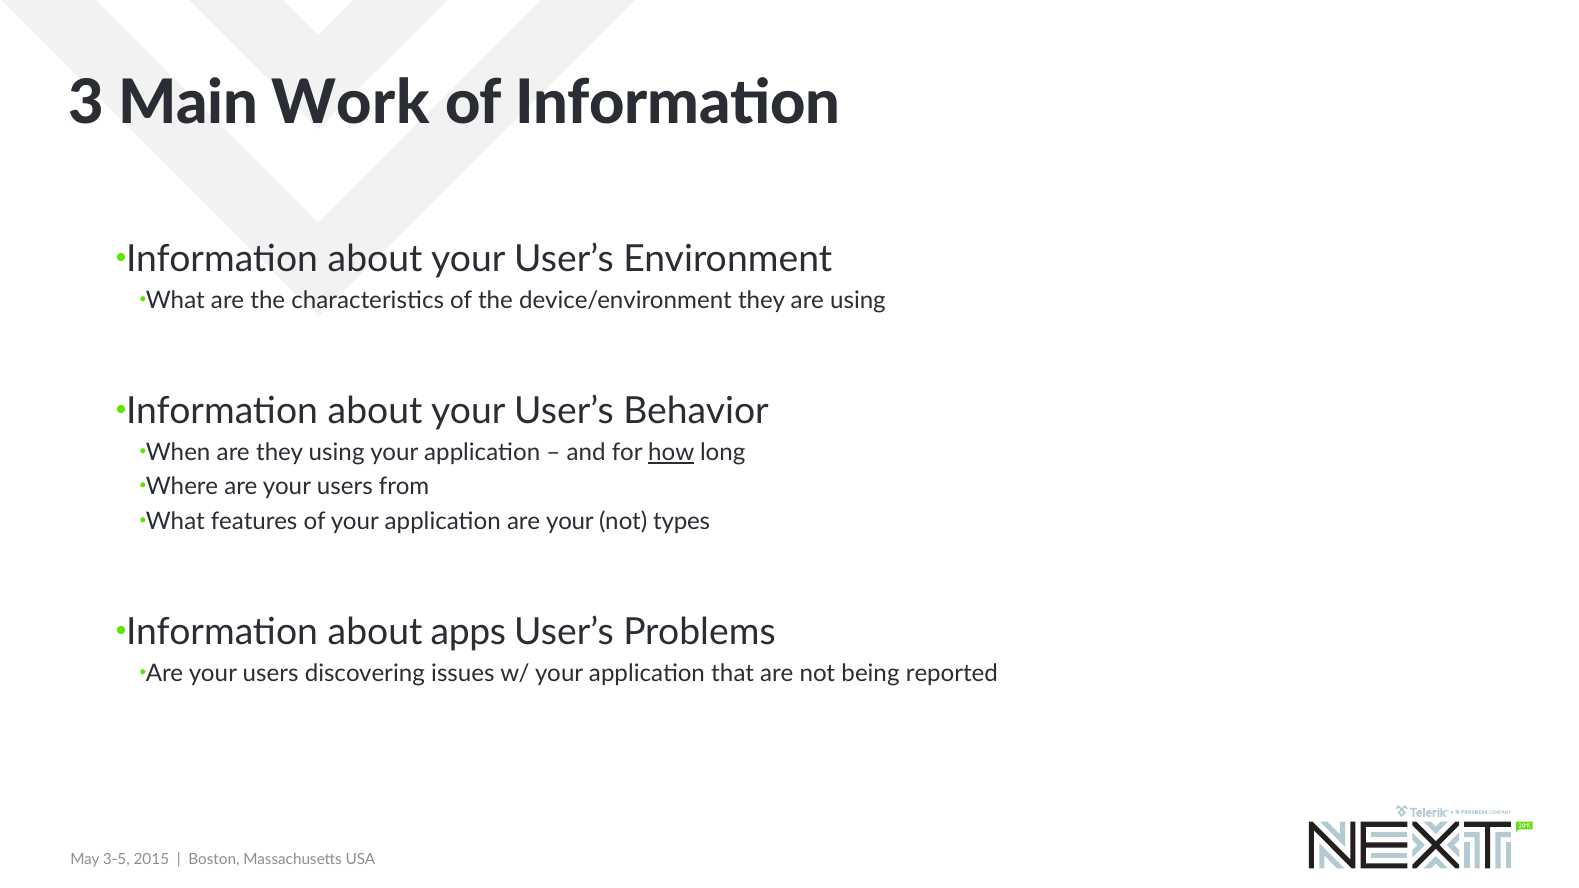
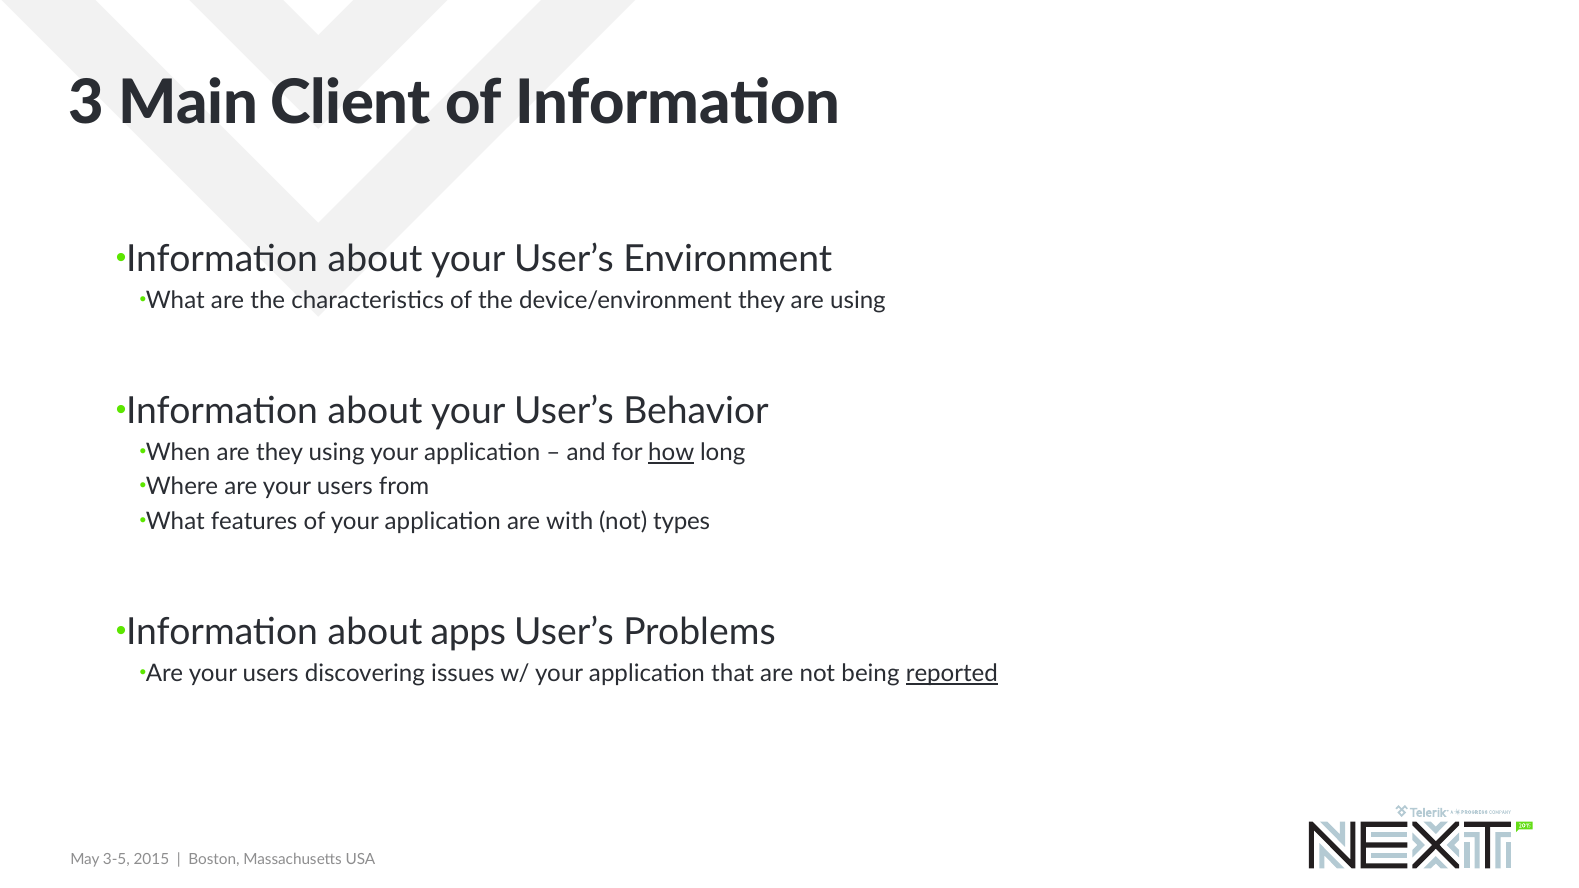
Work: Work -> Client
application are your: your -> with
reported underline: none -> present
